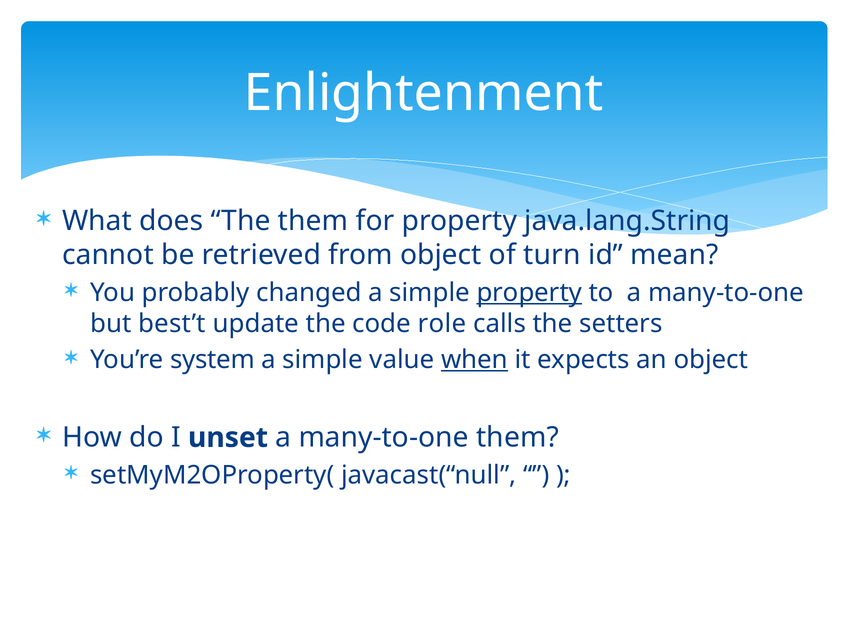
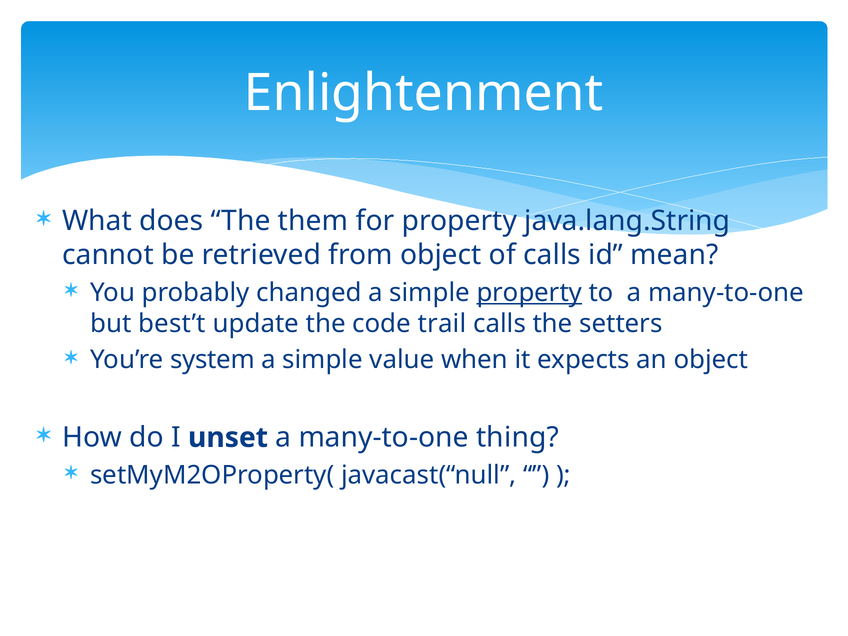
of turn: turn -> calls
role: role -> trail
when underline: present -> none
many-to-one them: them -> thing
